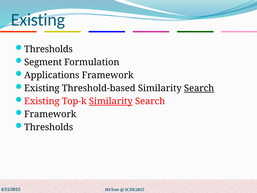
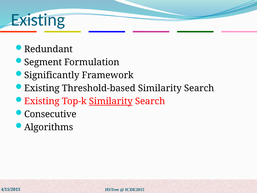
Thresholds at (48, 49): Thresholds -> Redundant
Applications: Applications -> Significantly
Search at (199, 88) underline: present -> none
Framework at (50, 114): Framework -> Consecutive
Thresholds at (49, 127): Thresholds -> Algorithms
